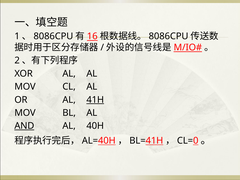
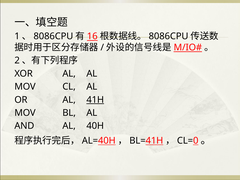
AND underline: present -> none
